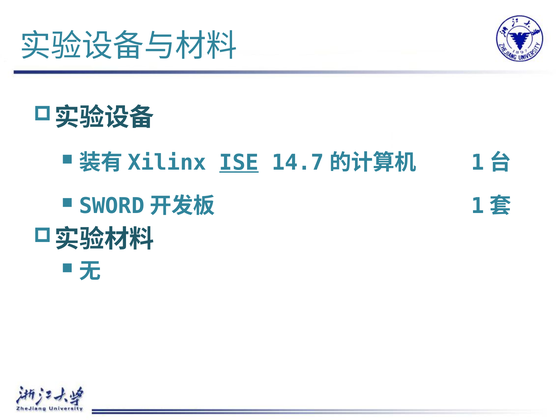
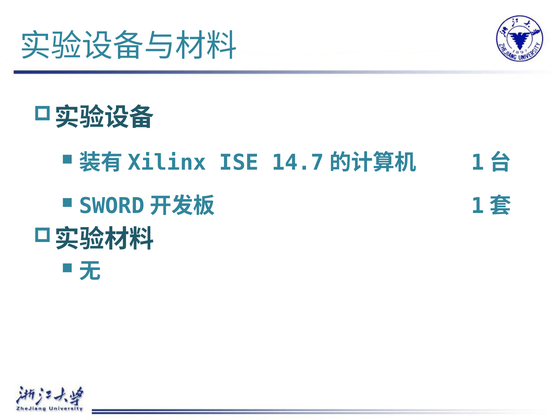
ISE underline: present -> none
